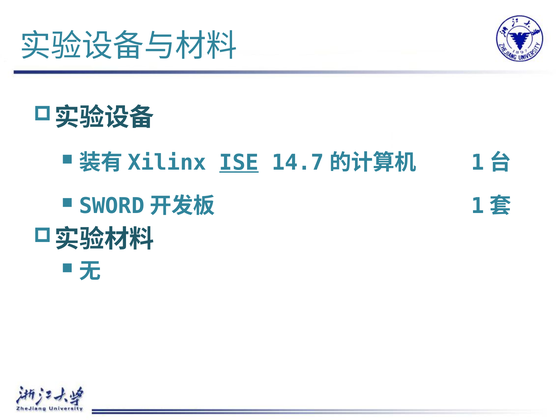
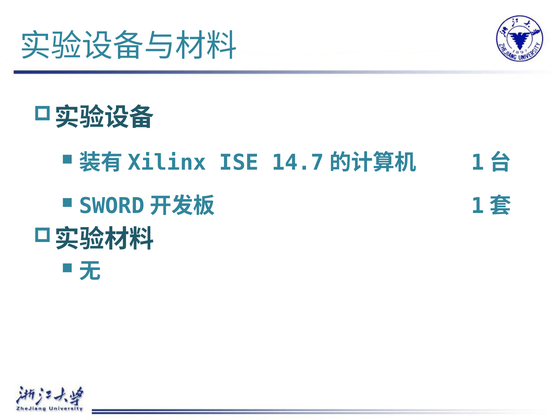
ISE underline: present -> none
